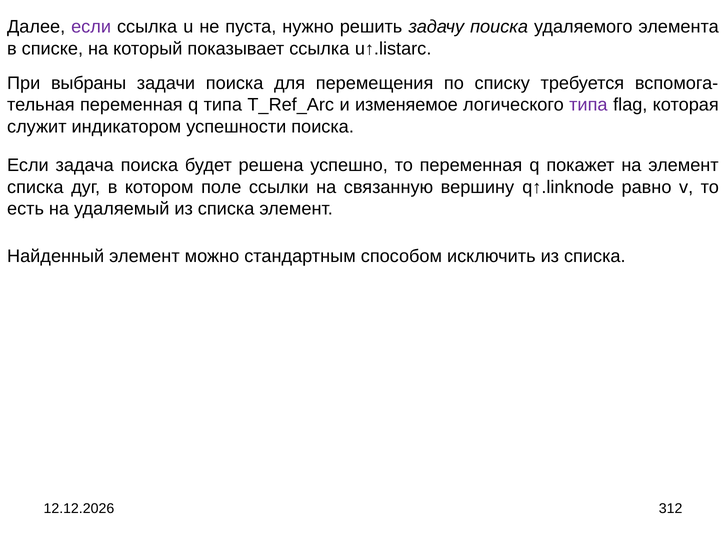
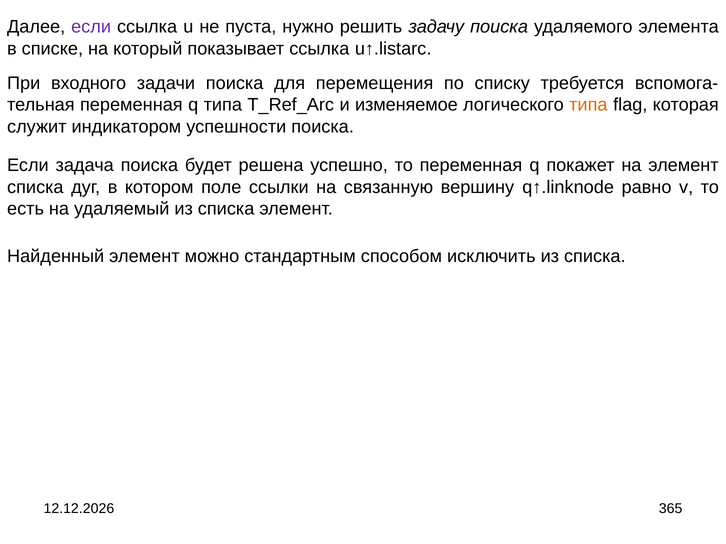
выбраны: выбраны -> входного
типа at (588, 105) colour: purple -> orange
312: 312 -> 365
